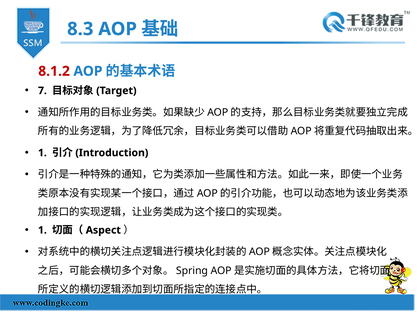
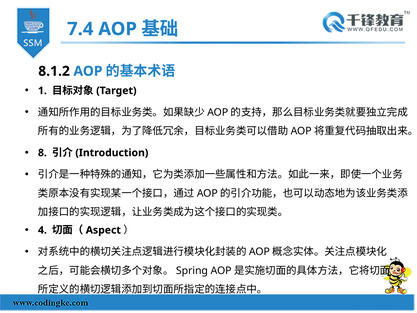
8.3: 8.3 -> 7.4
8.1.2 colour: red -> black
7: 7 -> 1
1 at (42, 153): 1 -> 8
1 at (42, 230): 1 -> 4
